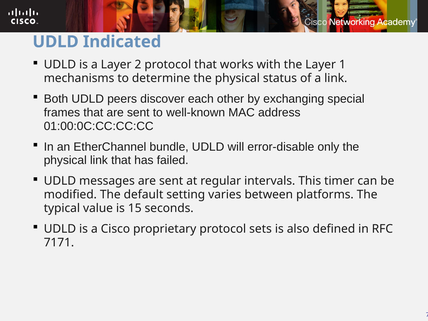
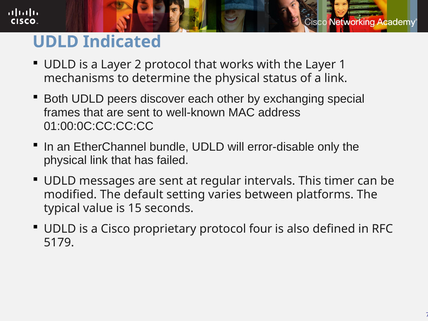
sets: sets -> four
7171: 7171 -> 5179
